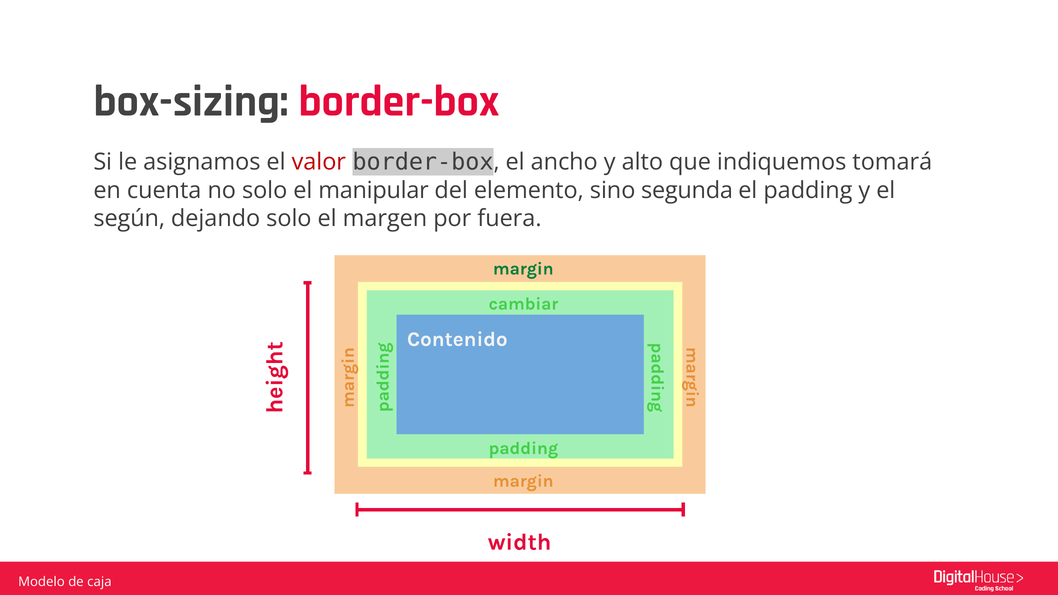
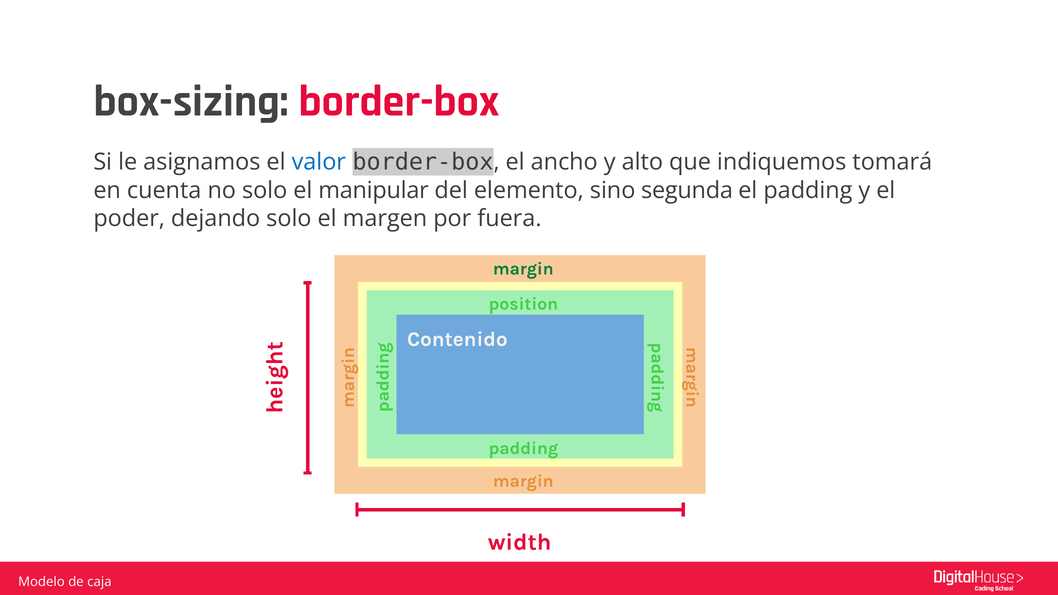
valor colour: red -> blue
según: según -> poder
cambiar: cambiar -> position
